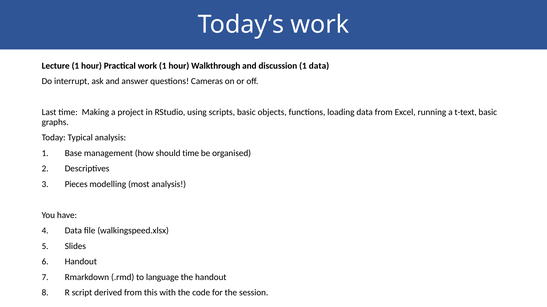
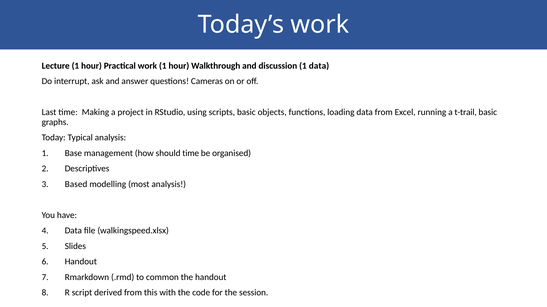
t-text: t-text -> t-trail
Pieces: Pieces -> Based
language: language -> common
